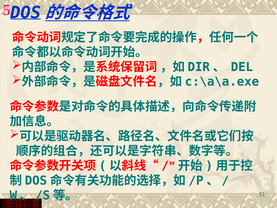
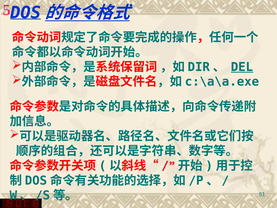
DEL underline: none -> present
